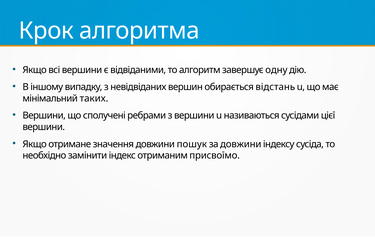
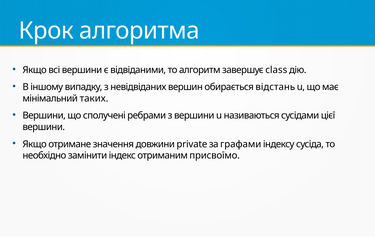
одну: одну -> class
пошук: пошук -> private
за довжини: довжини -> графами
